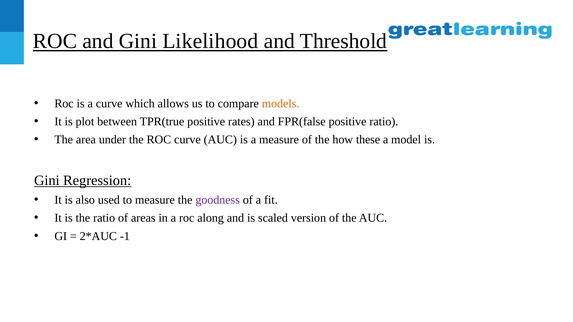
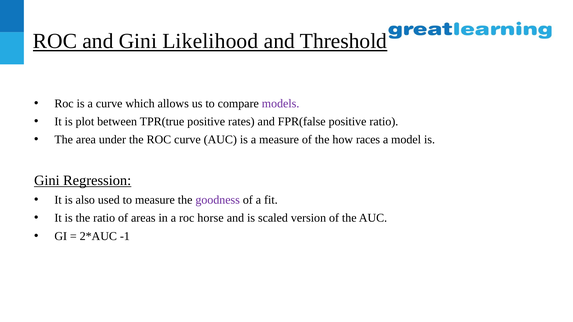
models colour: orange -> purple
these: these -> races
along: along -> horse
